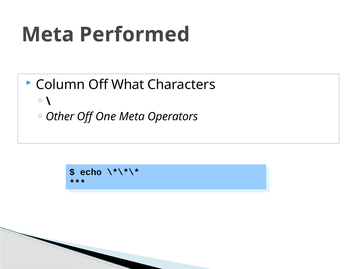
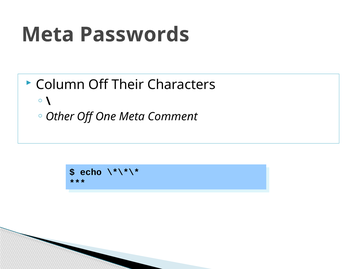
Performed: Performed -> Passwords
What: What -> Their
Operators: Operators -> Comment
